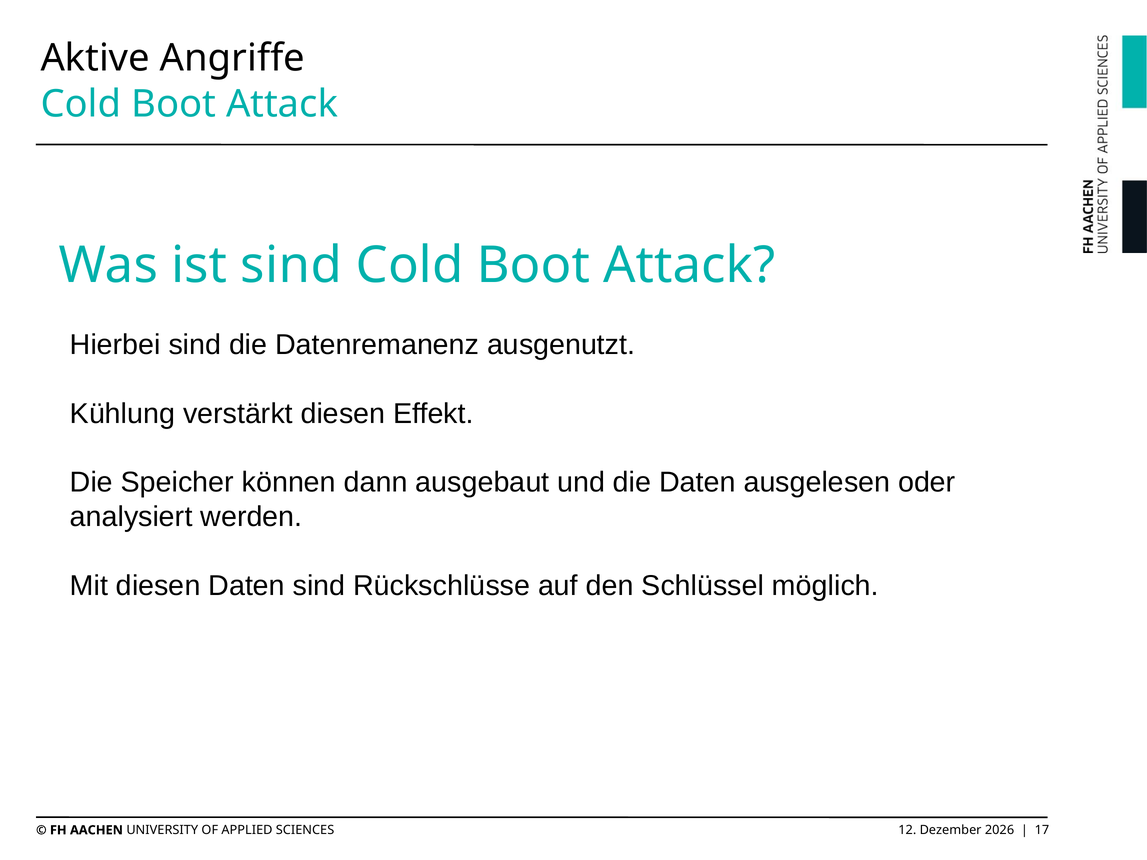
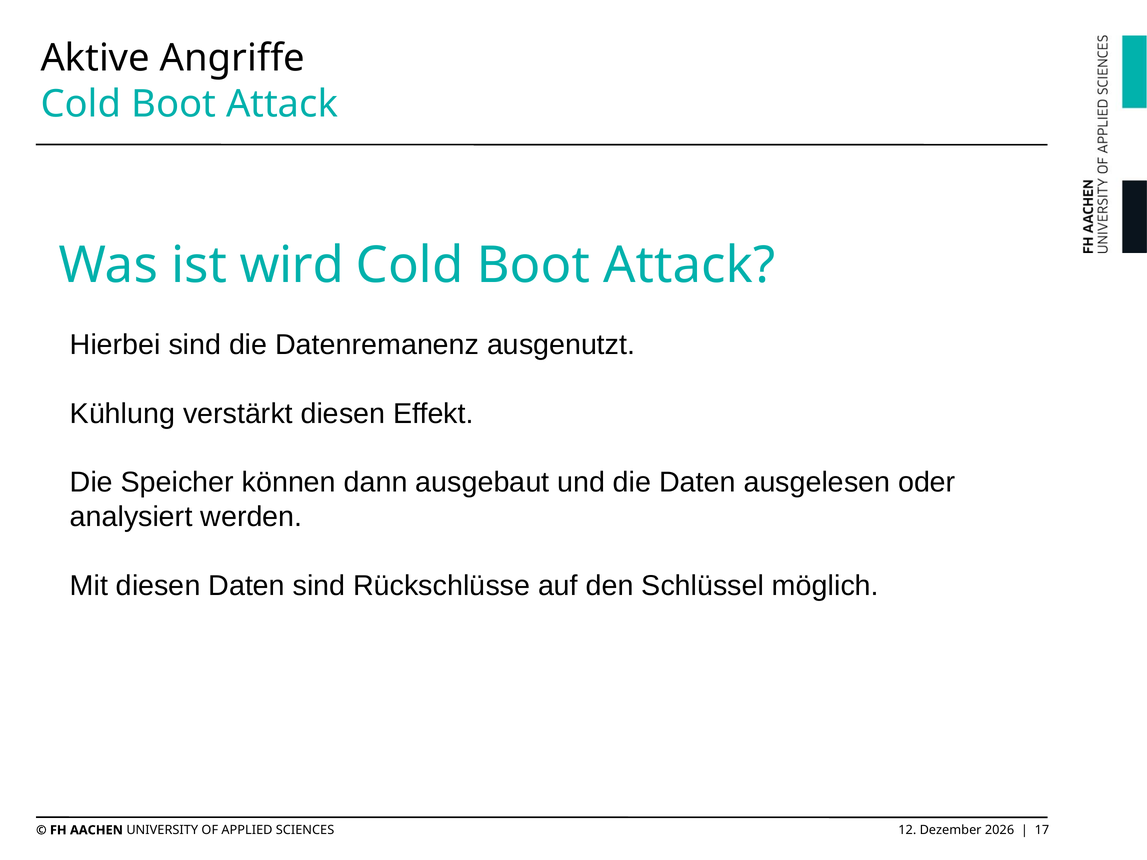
ist sind: sind -> wird
